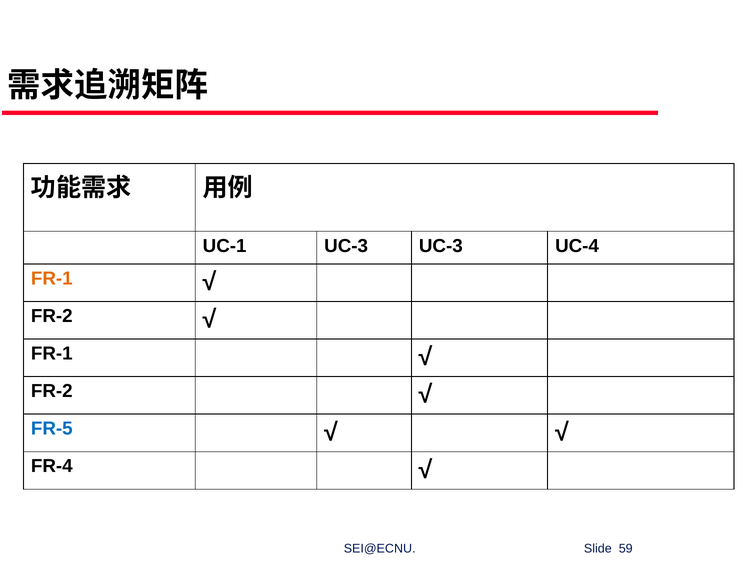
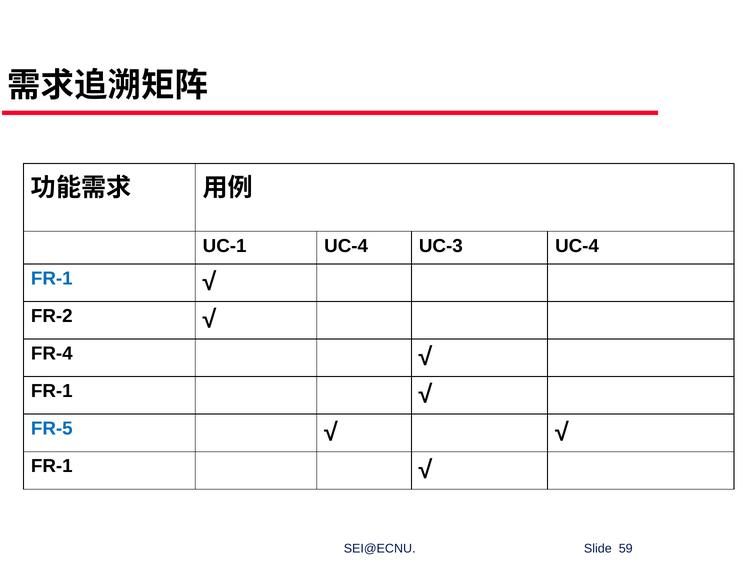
UC-1 UC-3: UC-3 -> UC-4
FR-1 at (52, 278) colour: orange -> blue
FR-1 at (52, 354): FR-1 -> FR-4
FR-2 at (52, 391): FR-2 -> FR-1
FR-4 at (52, 466): FR-4 -> FR-1
